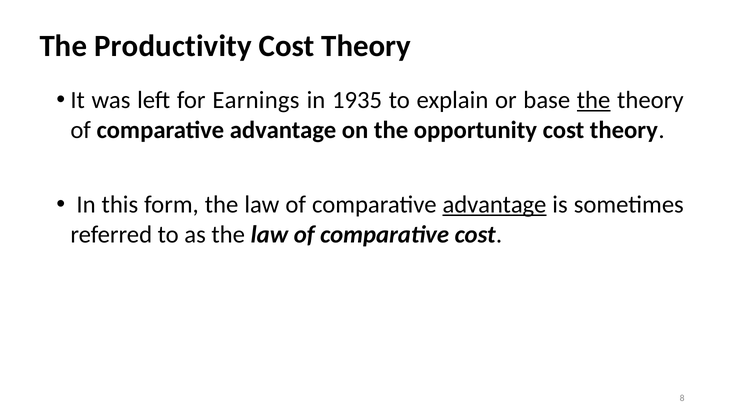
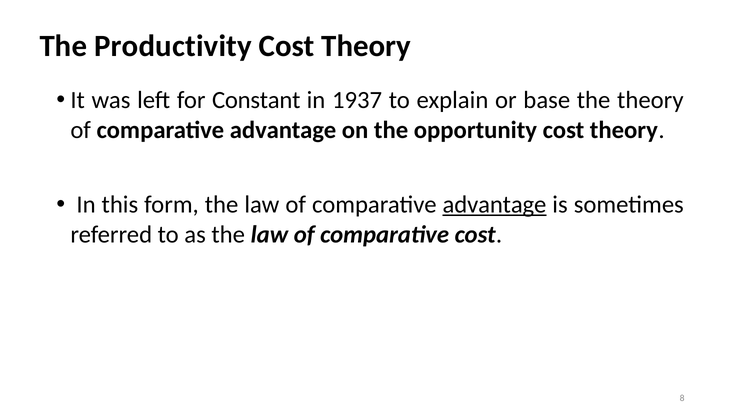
Earnings: Earnings -> Constant
1935: 1935 -> 1937
the at (594, 100) underline: present -> none
